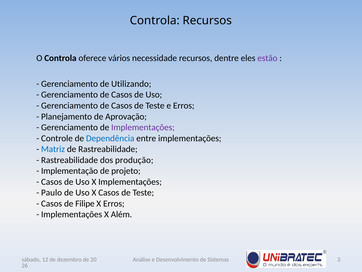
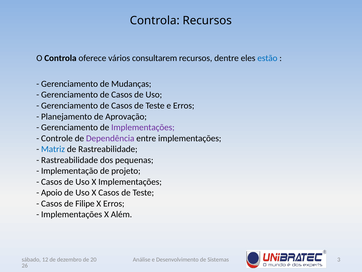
necessidade: necessidade -> consultarem
estão colour: purple -> blue
Utilizando: Utilizando -> Mudanças
Dependência colour: blue -> purple
produção: produção -> pequenas
Paulo: Paulo -> Apoio
